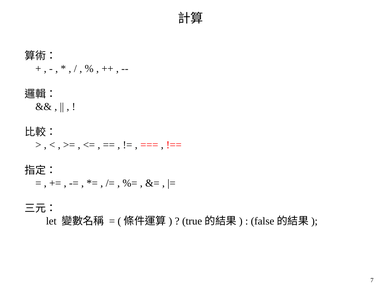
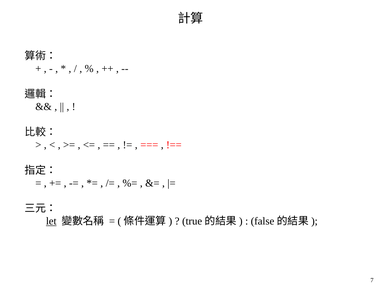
let underline: none -> present
